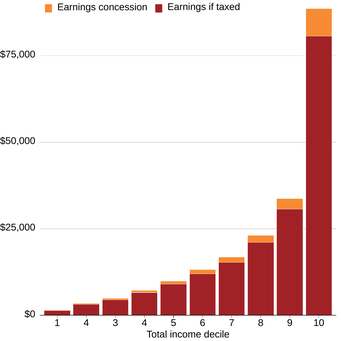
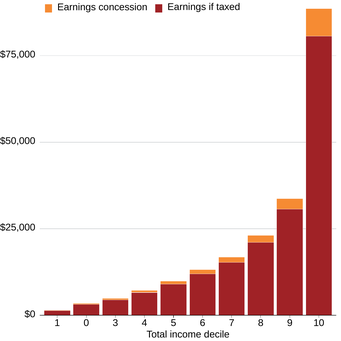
1 4: 4 -> 0
